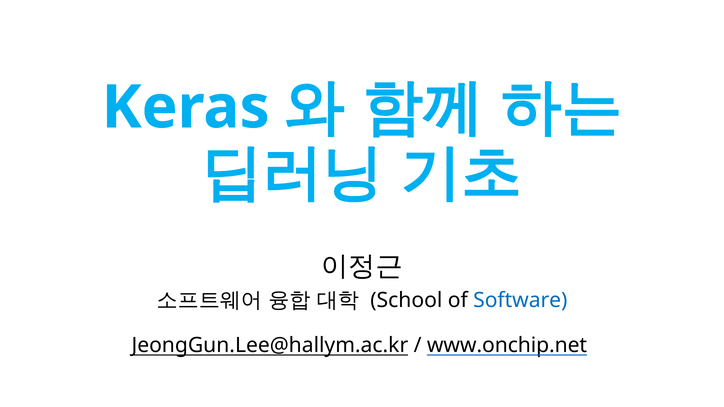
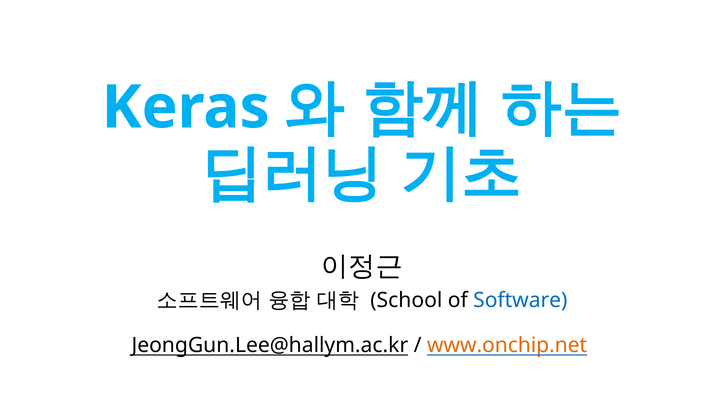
www.onchip.net colour: black -> orange
